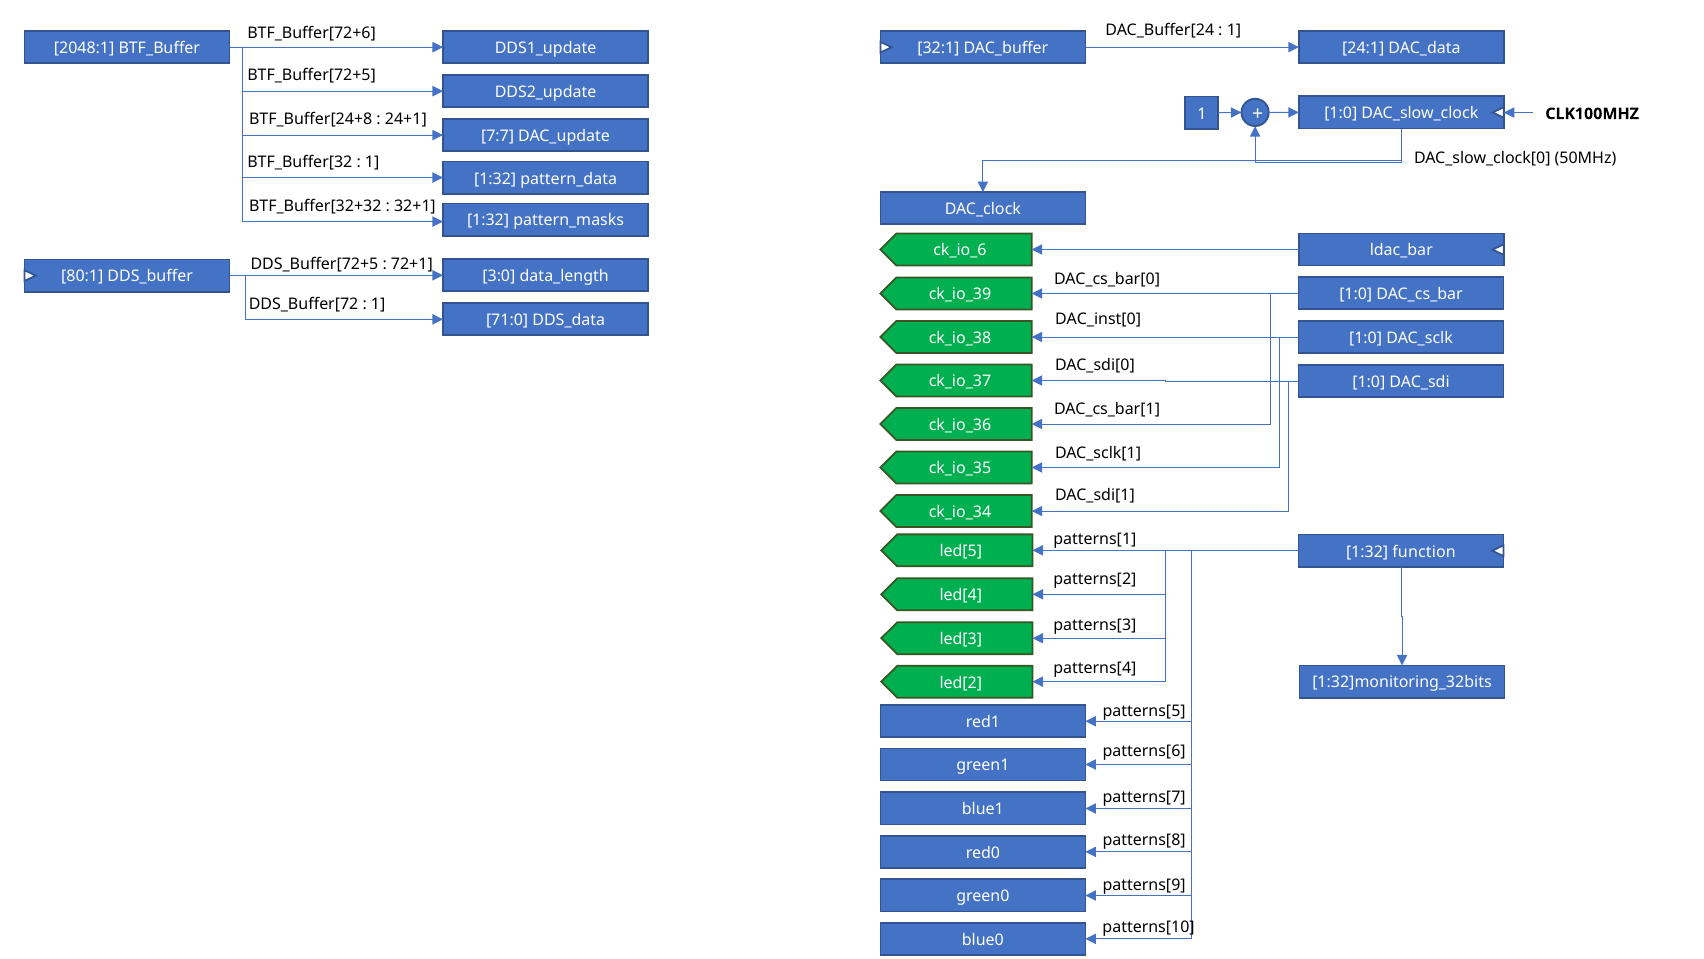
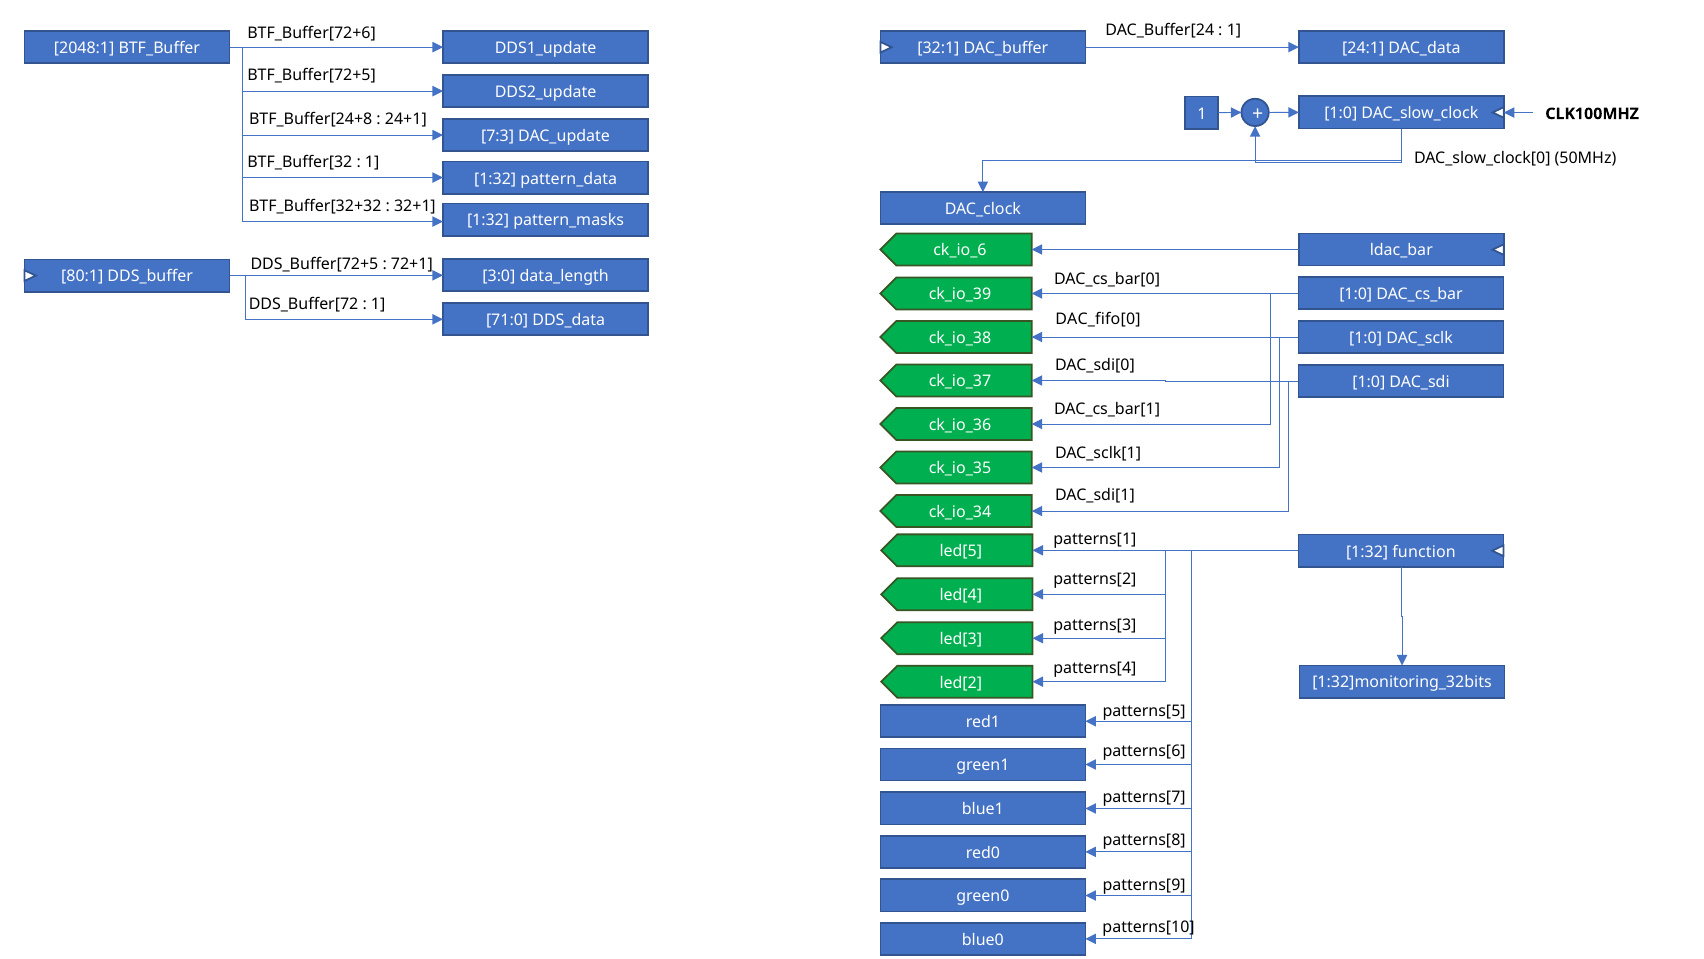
7:7: 7:7 -> 7:3
DAC_inst[0: DAC_inst[0 -> DAC_fifo[0
